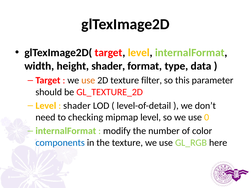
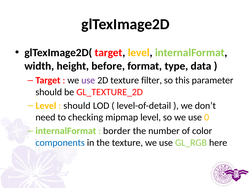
height shader: shader -> before
use at (88, 80) colour: orange -> purple
shader at (77, 106): shader -> should
modify: modify -> border
